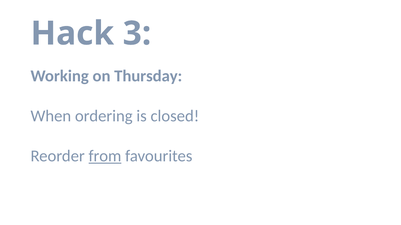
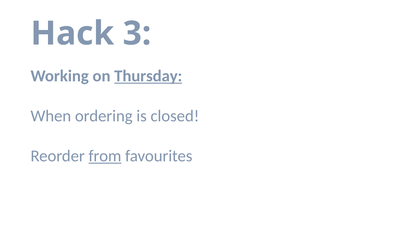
Thursday underline: none -> present
